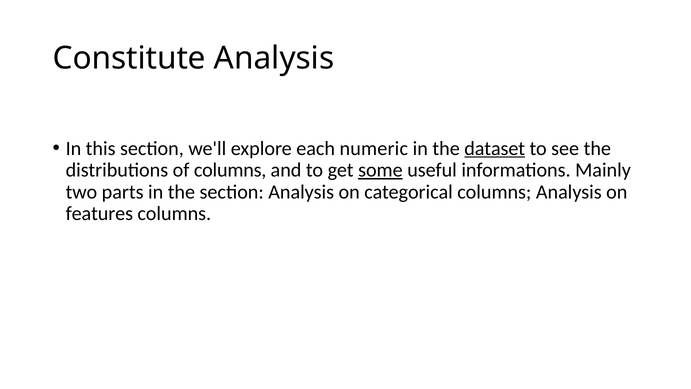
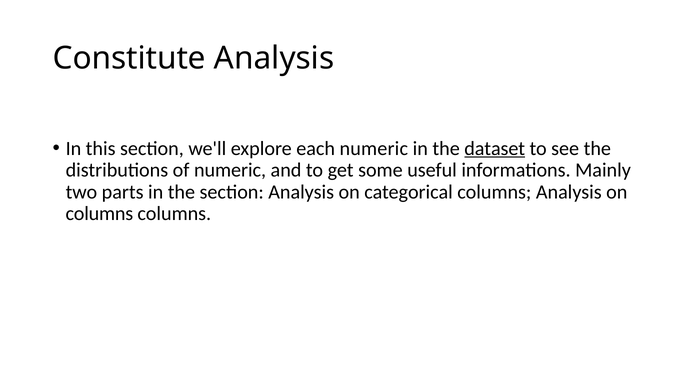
of columns: columns -> numeric
some underline: present -> none
features at (99, 214): features -> columns
